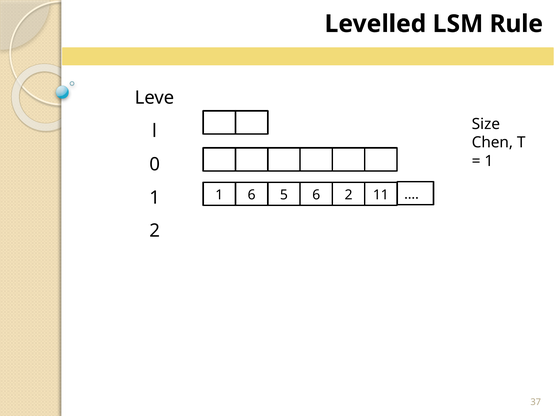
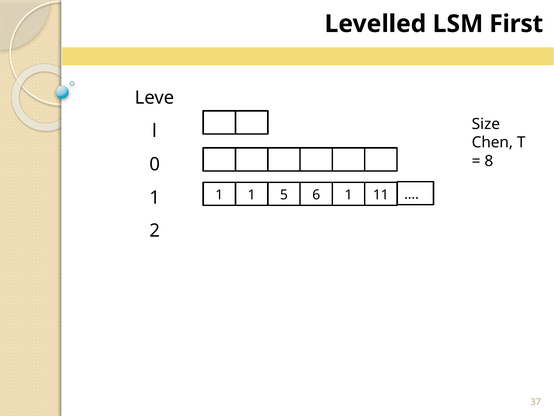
Rule: Rule -> First
1 at (489, 161): 1 -> 8
1 6: 6 -> 1
6 2: 2 -> 1
